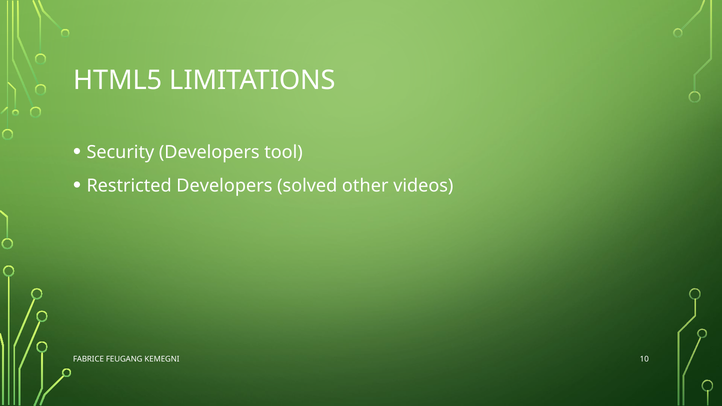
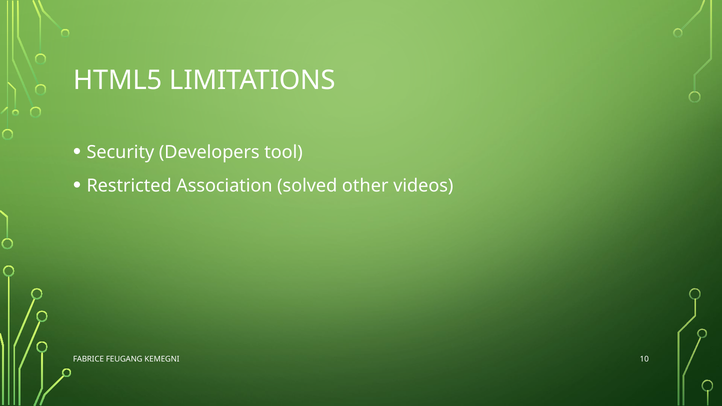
Restricted Developers: Developers -> Association
